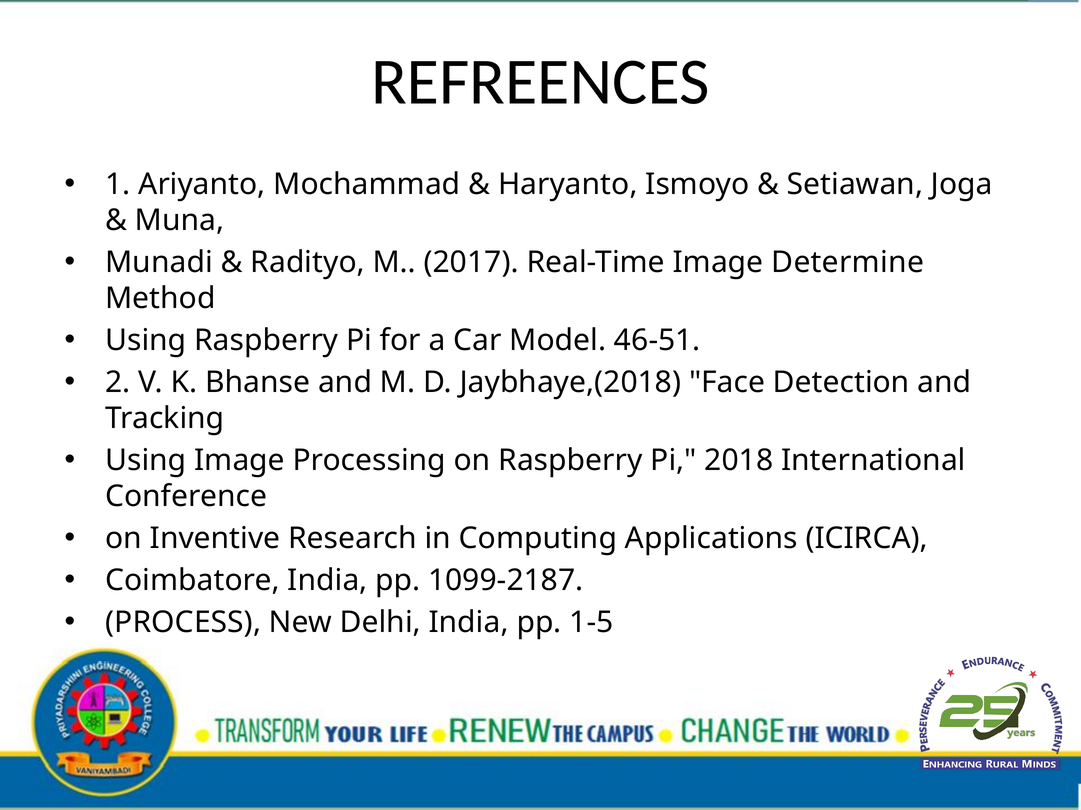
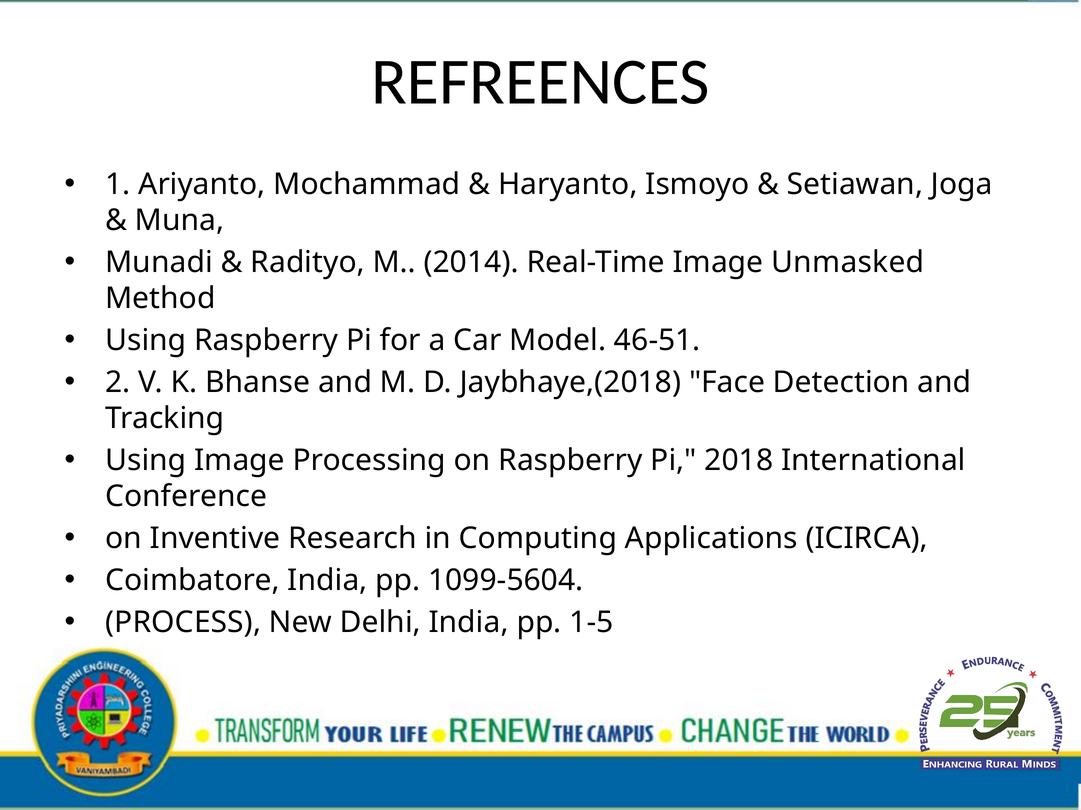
2017: 2017 -> 2014
Determine: Determine -> Unmasked
1099-2187: 1099-2187 -> 1099-5604
